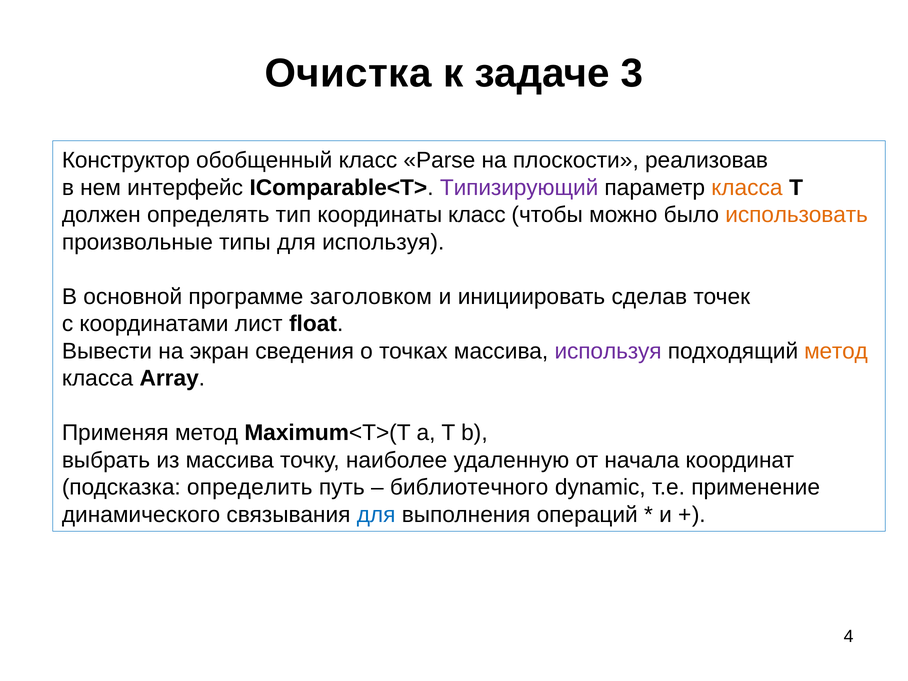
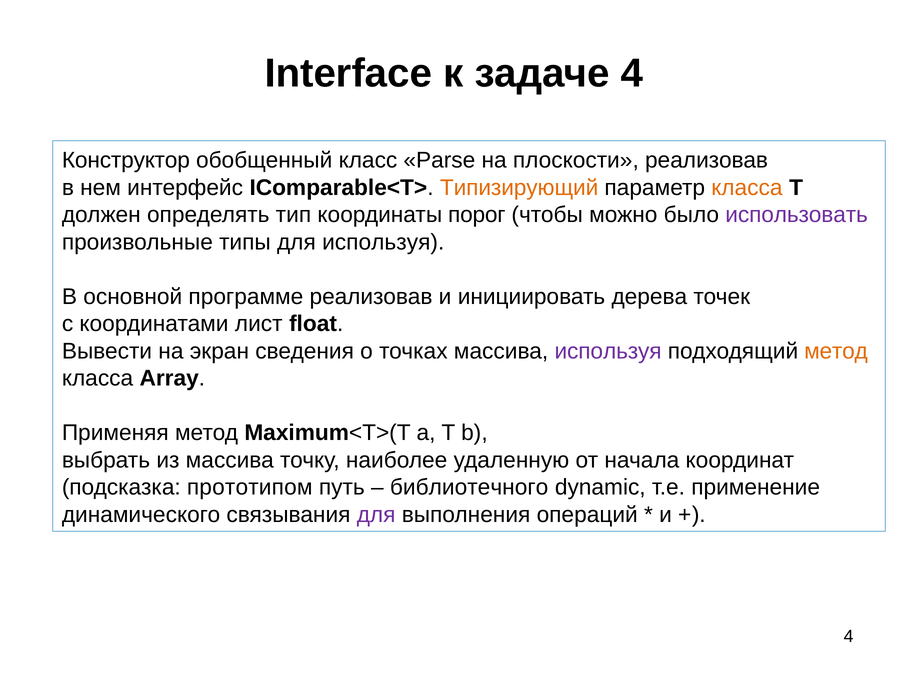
Очистка: Очистка -> Interface
задаче 3: 3 -> 4
Типизирующий colour: purple -> orange
координаты класс: класс -> порог
использовать colour: orange -> purple
программе заголовком: заголовком -> реализовав
сделав: сделав -> дерева
определить: определить -> прототипом
для at (376, 515) colour: blue -> purple
